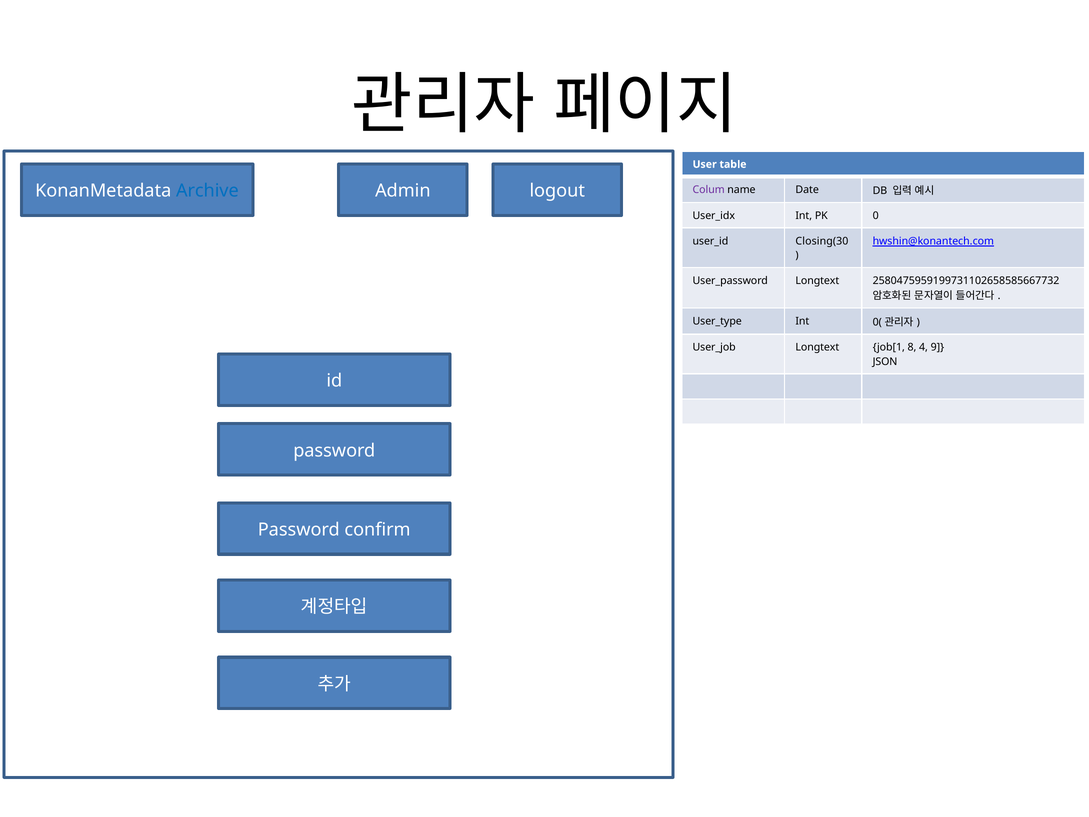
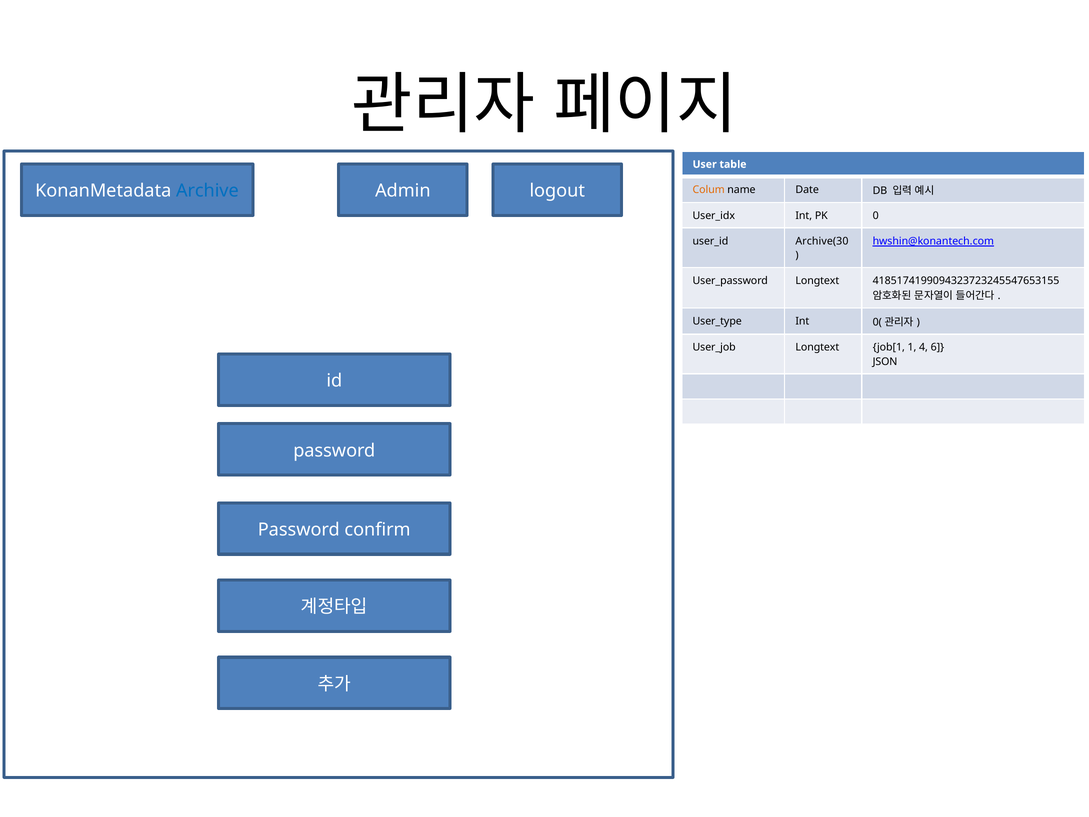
Colum colour: purple -> orange
Closing(30: Closing(30 -> Archive(30
2580475959199731102658585667732: 2580475959199731102658585667732 -> 4185174199094323723245547653155
8: 8 -> 1
9: 9 -> 6
